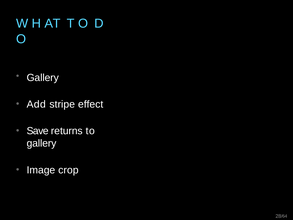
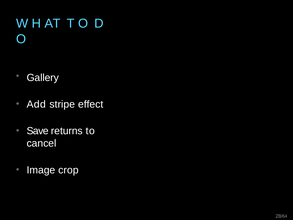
gallery at (42, 143): gallery -> cancel
